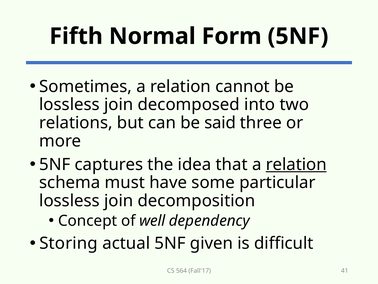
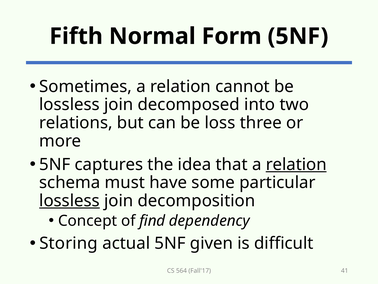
said: said -> loss
lossless at (69, 201) underline: none -> present
well: well -> find
